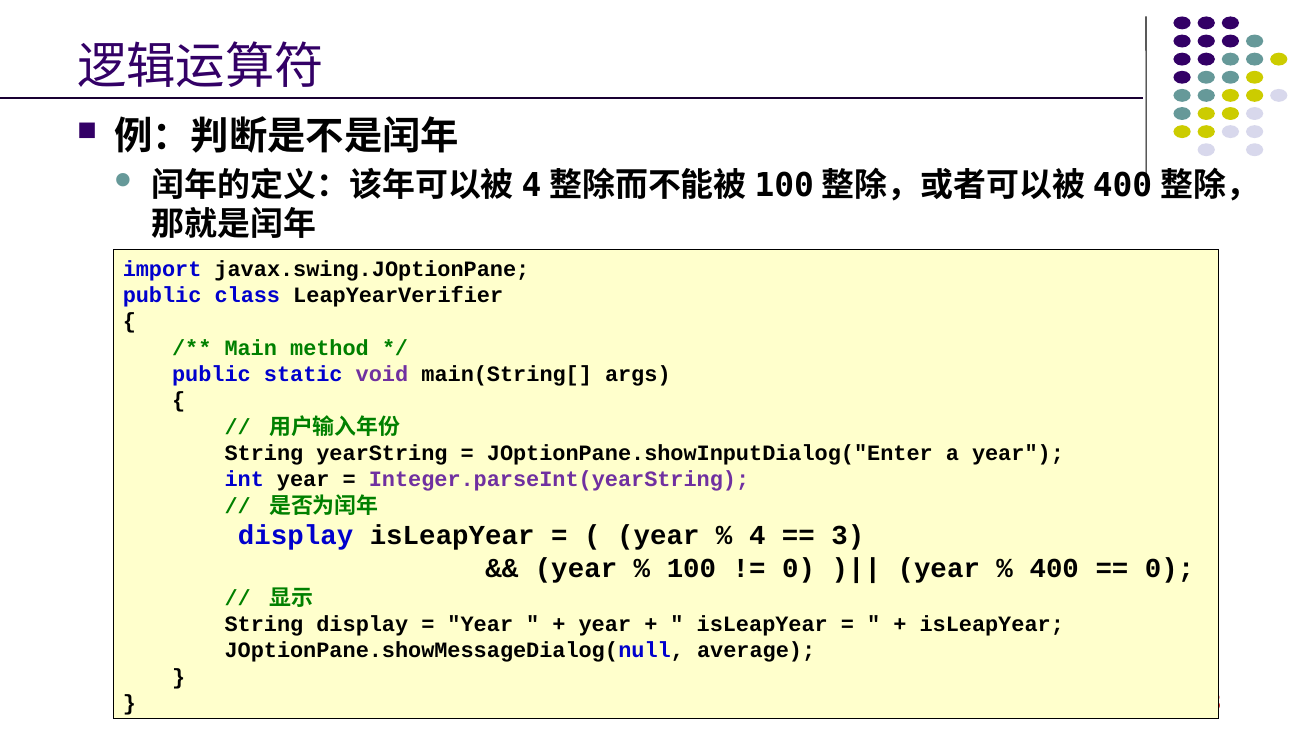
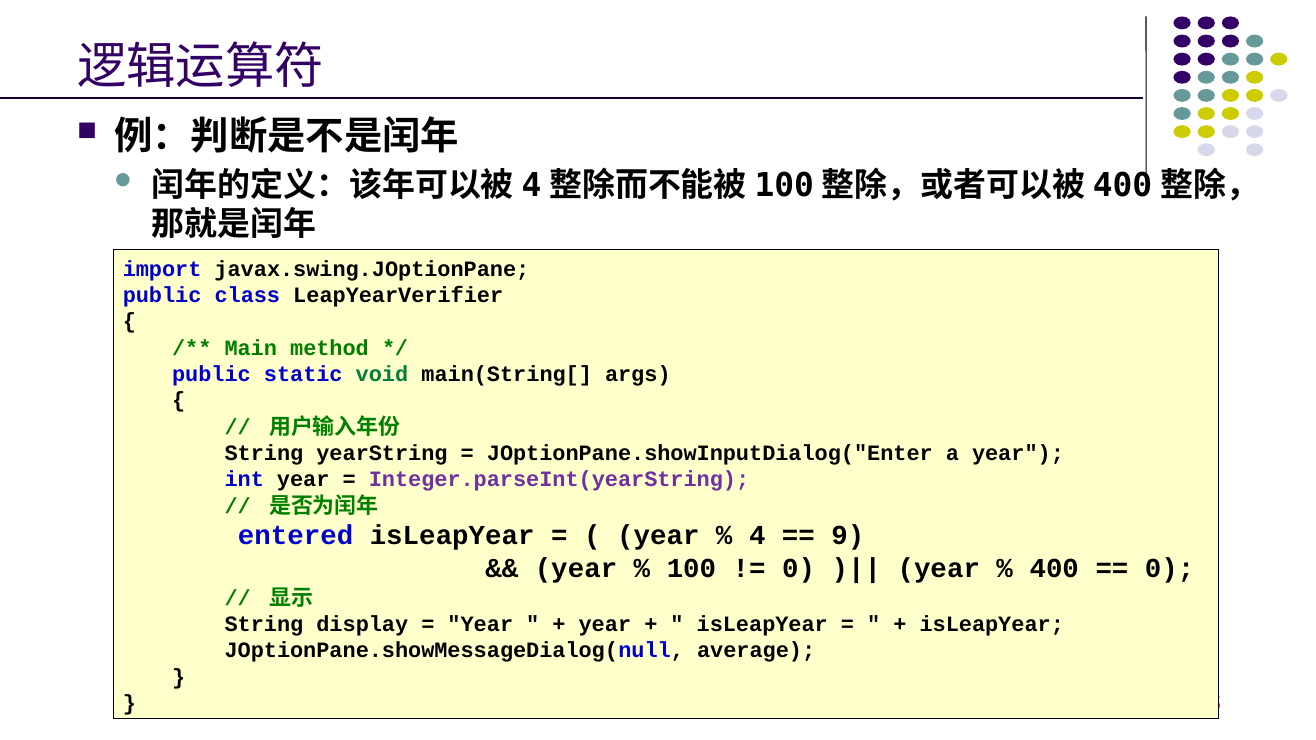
void colour: purple -> green
display at (296, 536): display -> entered
3: 3 -> 9
